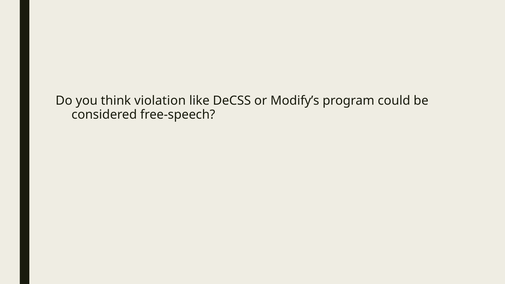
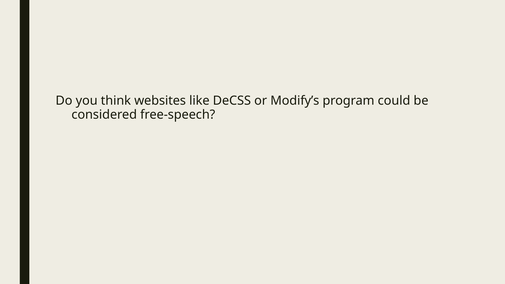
violation: violation -> websites
